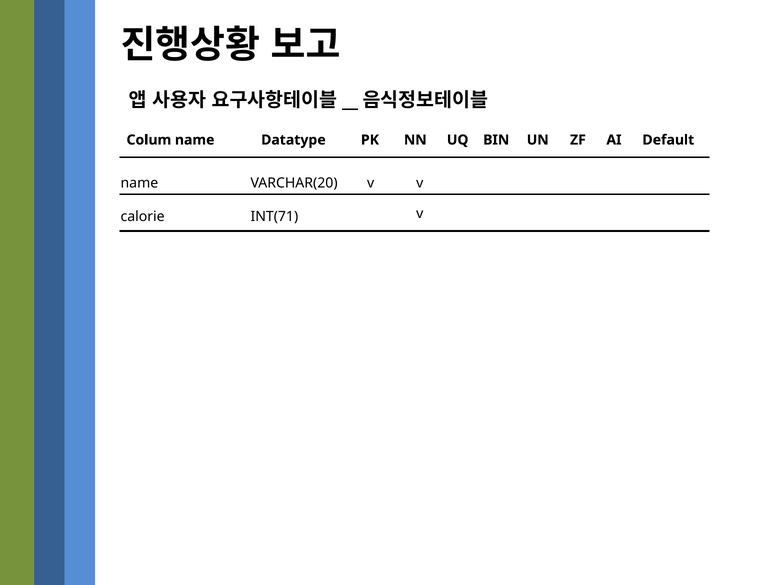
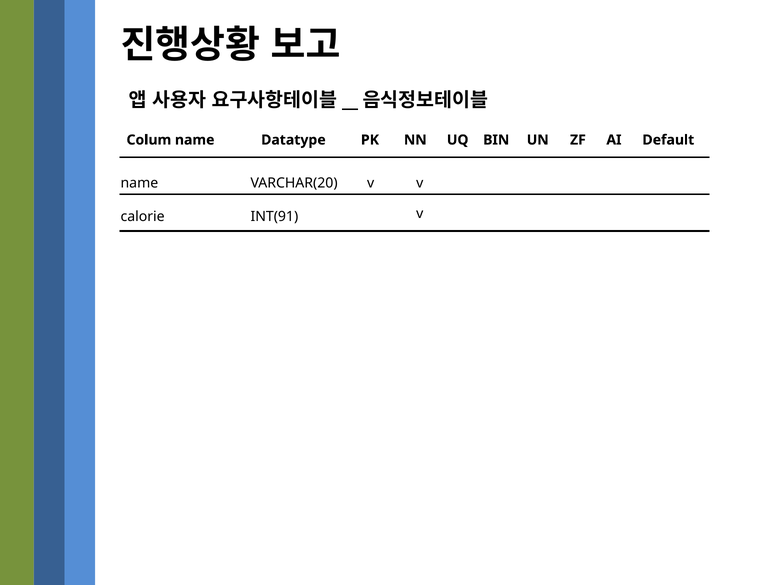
INT(71: INT(71 -> INT(91
